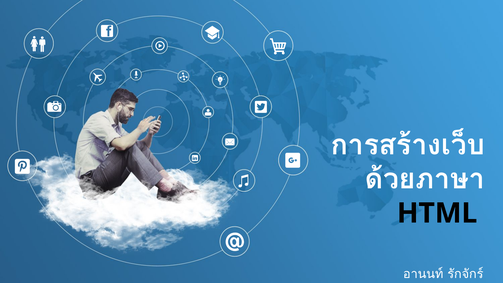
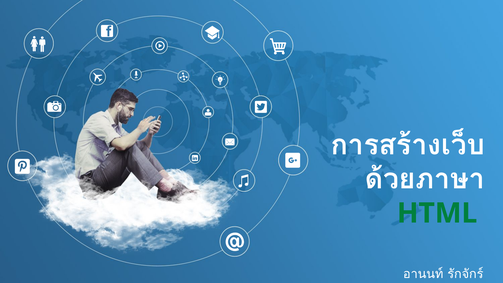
HTML colour: black -> green
